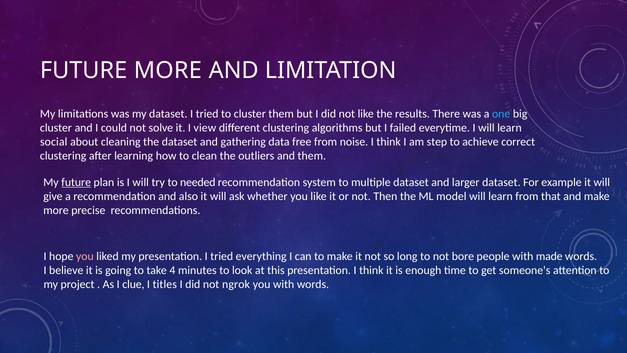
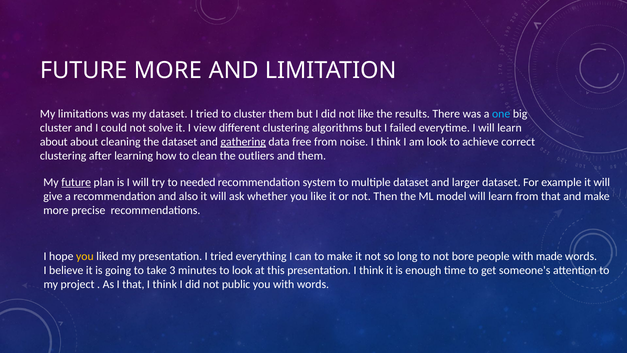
social at (54, 142): social -> about
gathering underline: none -> present
am step: step -> look
you at (85, 256) colour: pink -> yellow
4: 4 -> 3
I clue: clue -> that
titles at (165, 284): titles -> think
ngrok: ngrok -> public
